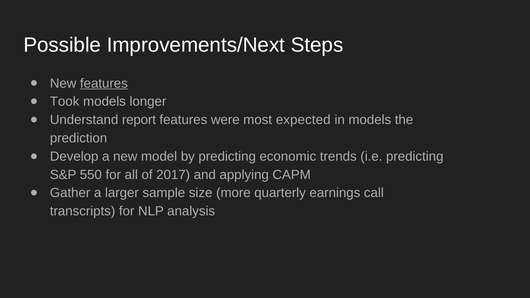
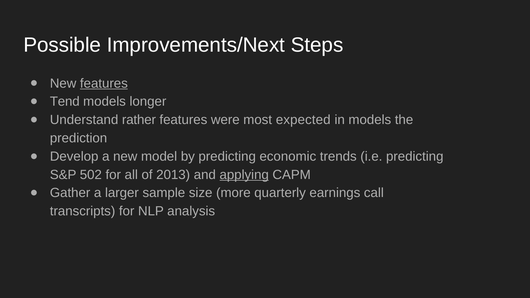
Took: Took -> Tend
report: report -> rather
550: 550 -> 502
2017: 2017 -> 2013
applying underline: none -> present
